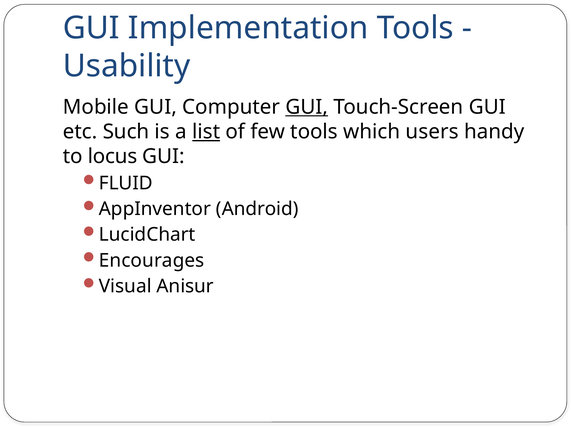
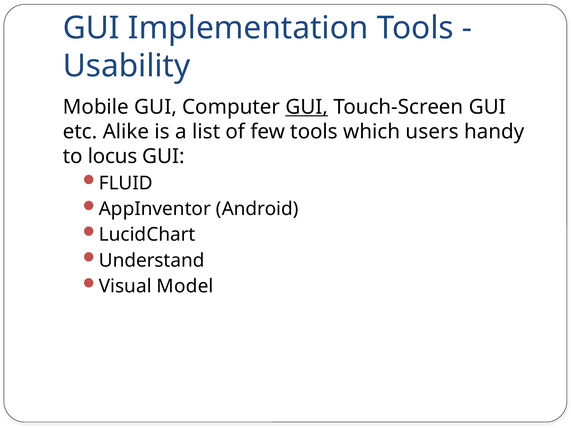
Such: Such -> Alike
list underline: present -> none
Encourages: Encourages -> Understand
Anisur: Anisur -> Model
